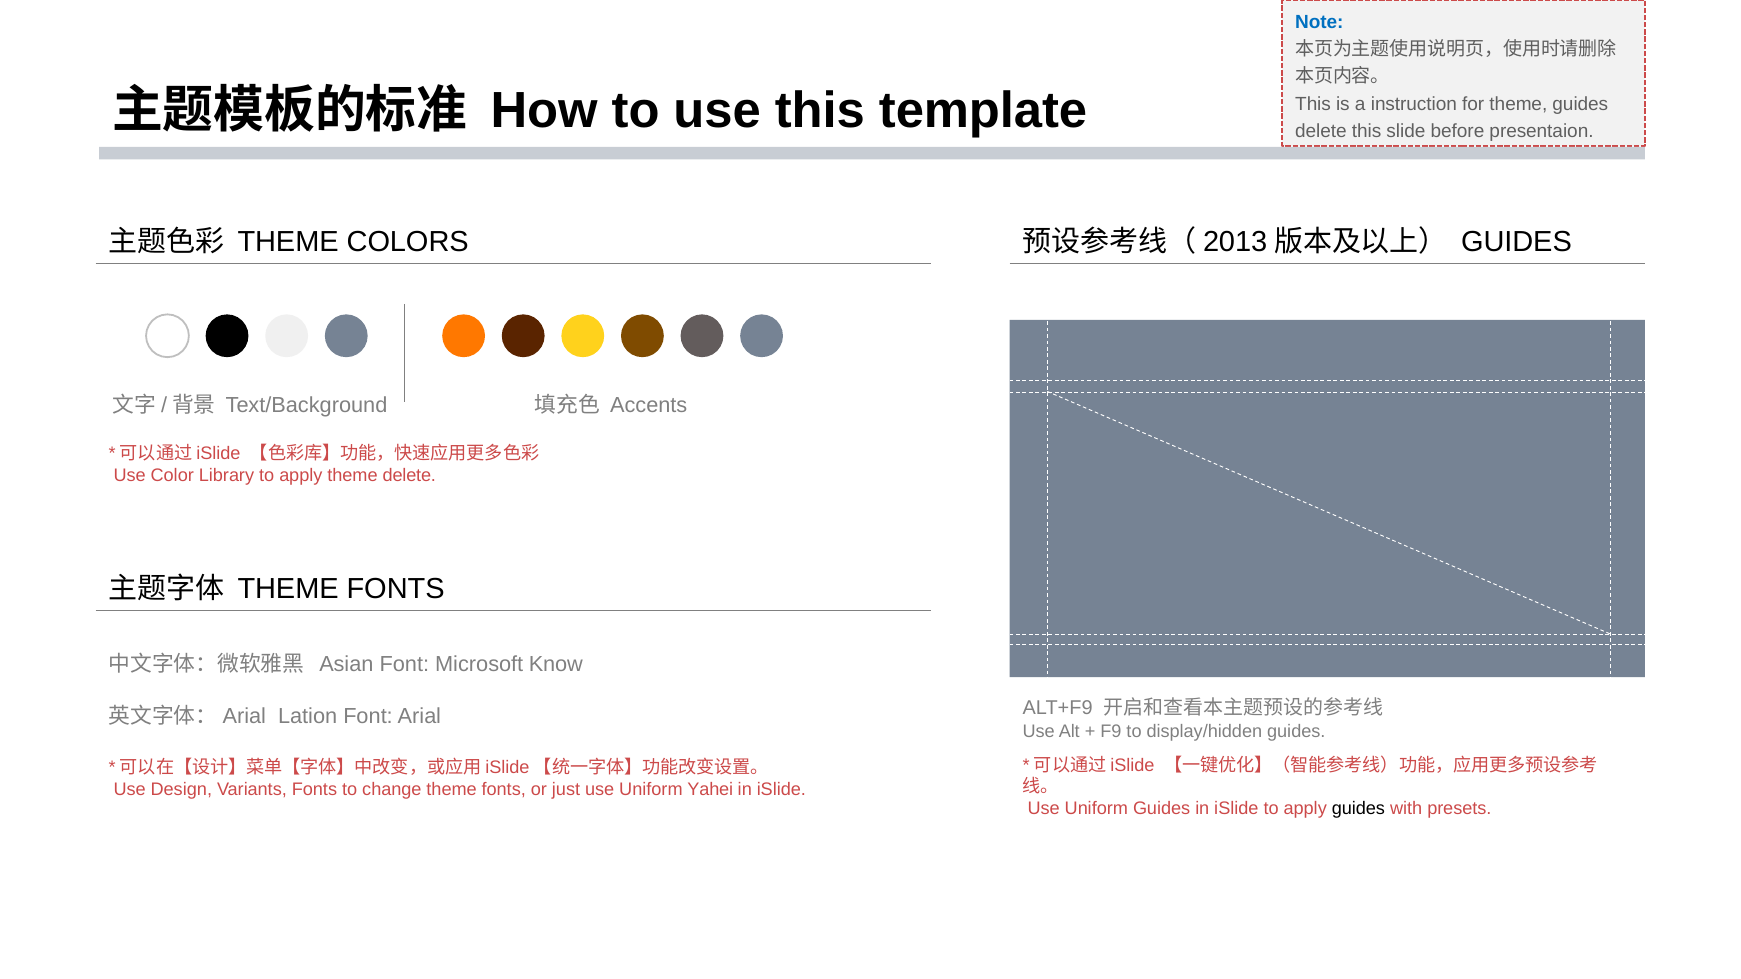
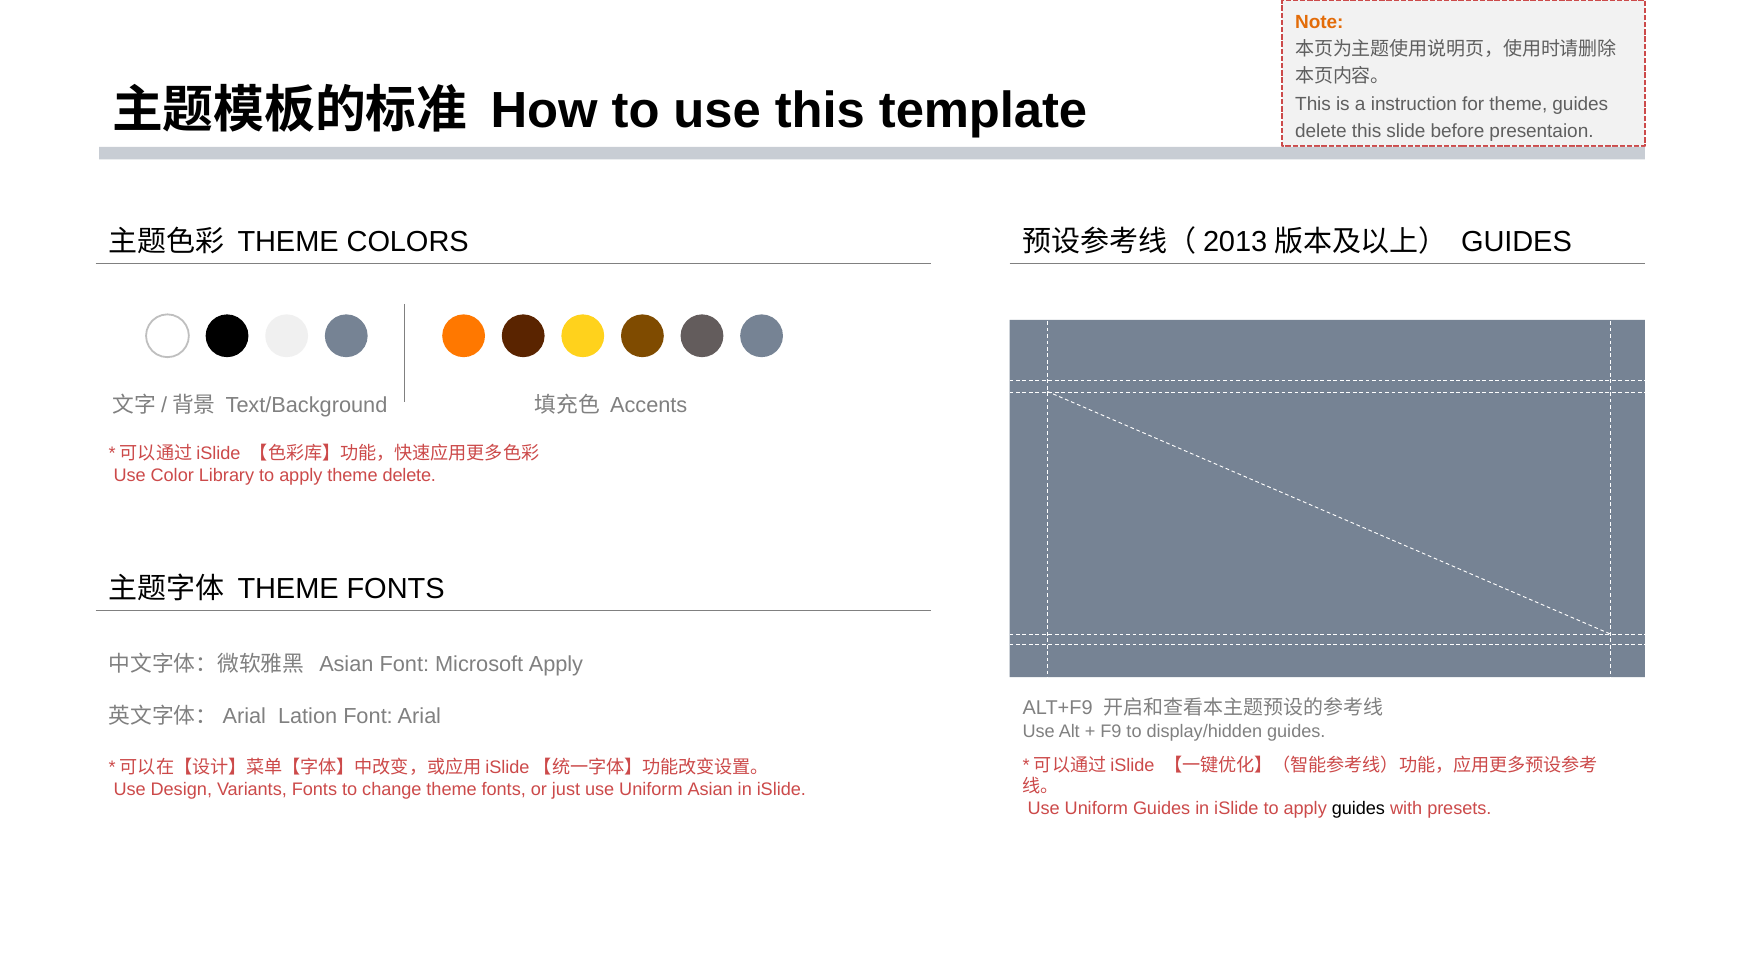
Note colour: blue -> orange
Microsoft Know: Know -> Apply
Uniform Yahei: Yahei -> Asian
